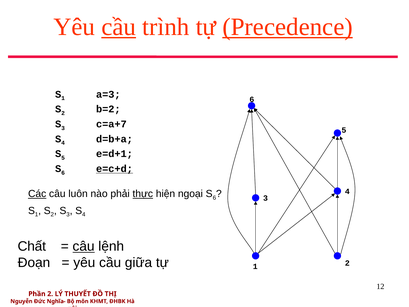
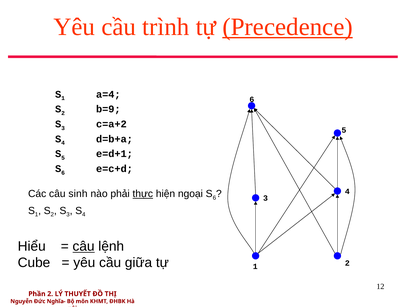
cầu at (119, 27) underline: present -> none
a=3: a=3 -> a=4
b=2: b=2 -> b=9
c=a+7: c=a+7 -> c=a+2
e=c+d underline: present -> none
Các underline: present -> none
luôn: luôn -> sinh
Chất: Chất -> Hiểu
Đoạn: Đoạn -> Cube
